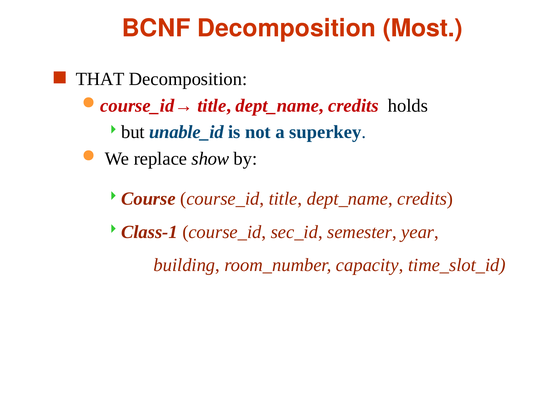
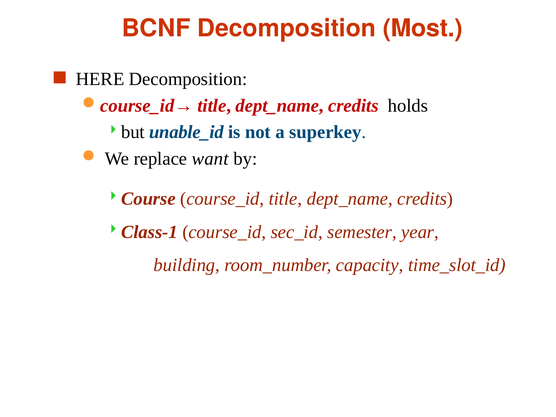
THAT: THAT -> HERE
show: show -> want
